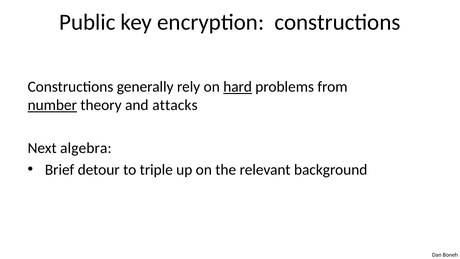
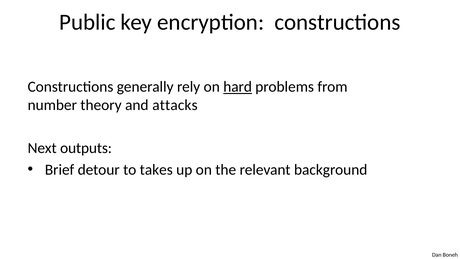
number underline: present -> none
algebra: algebra -> outputs
triple: triple -> takes
